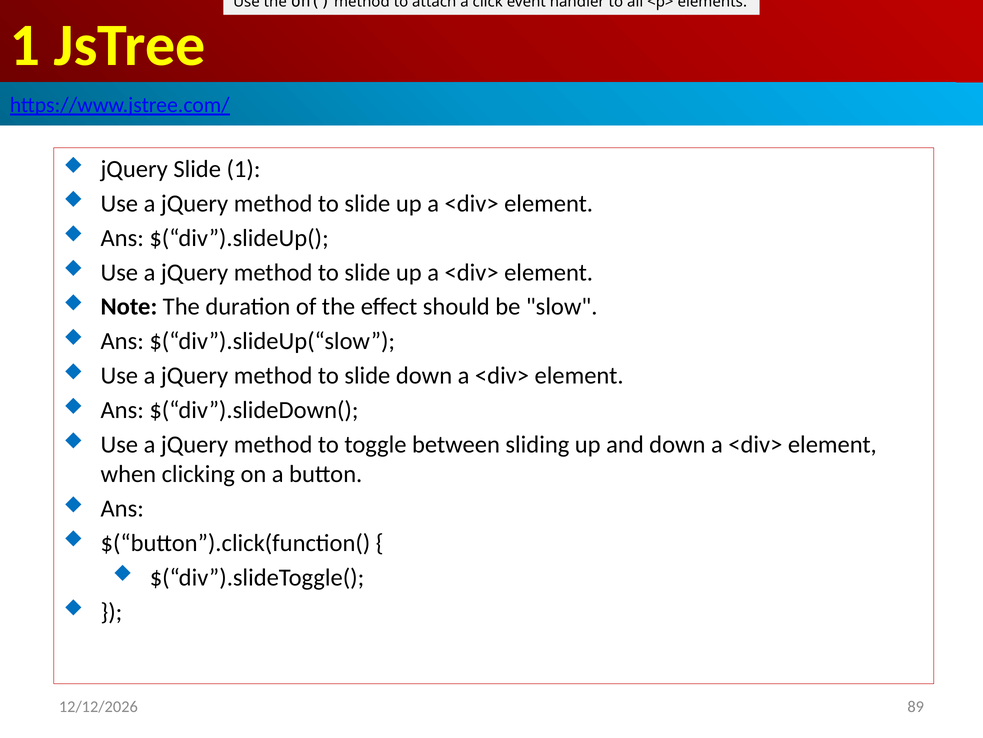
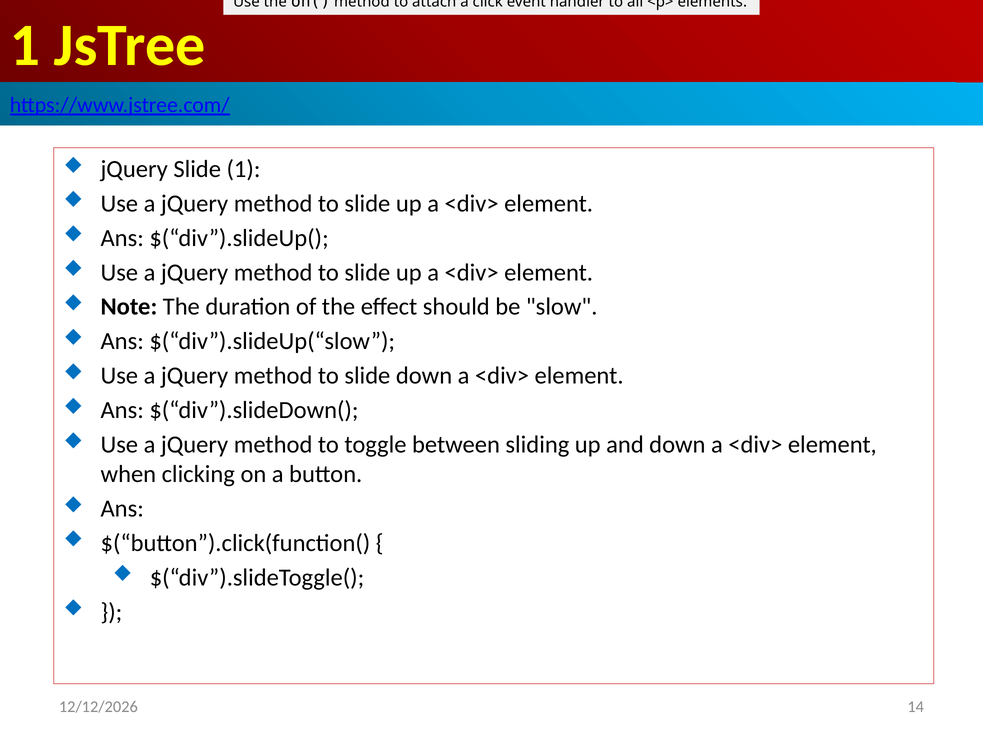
89: 89 -> 14
